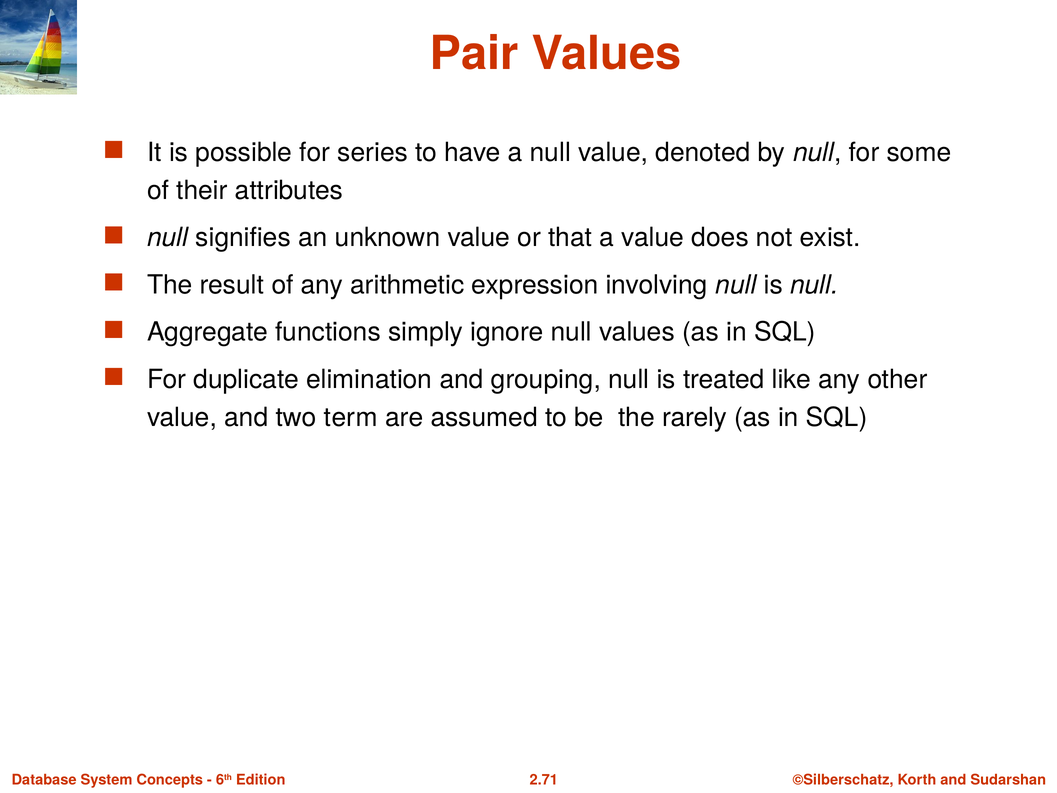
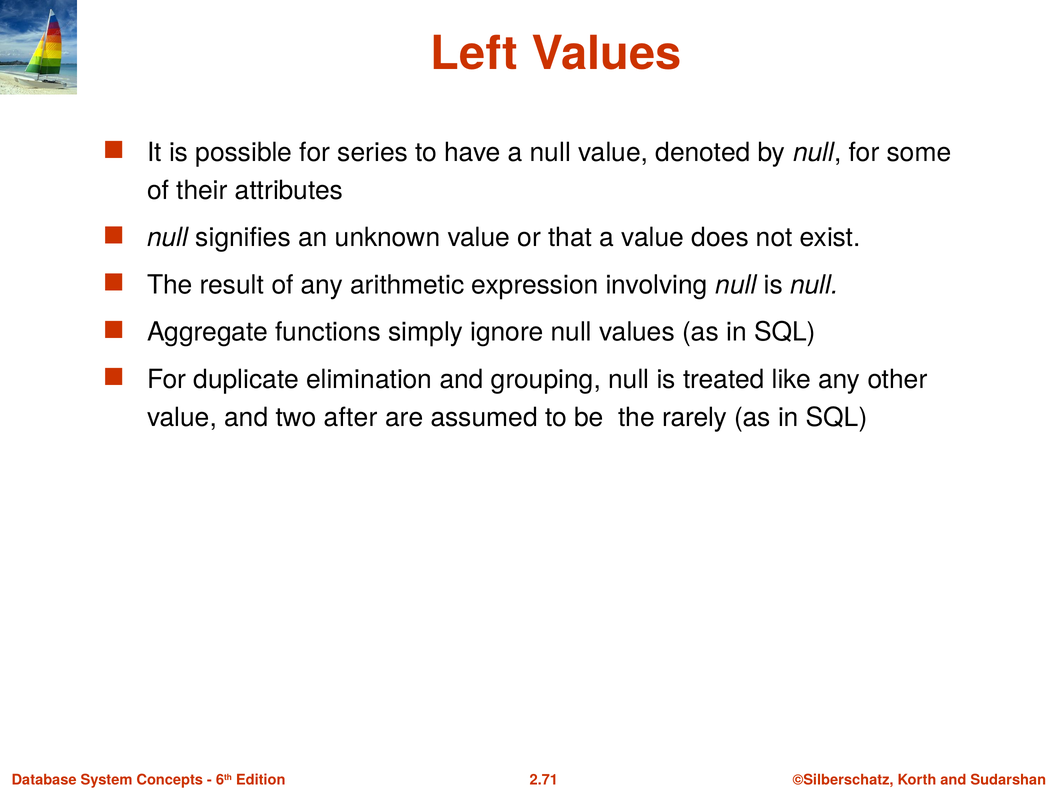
Pair: Pair -> Left
term: term -> after
